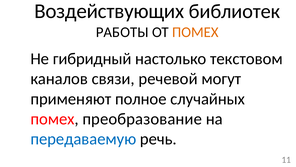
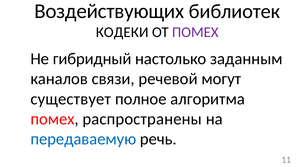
РАБОТЫ: РАБОТЫ -> КОДЕКИ
ПОМЕХ at (195, 32) colour: orange -> purple
текстовом: текстовом -> заданным
применяют: применяют -> существует
случайных: случайных -> алгоритма
преобразование: преобразование -> распространены
